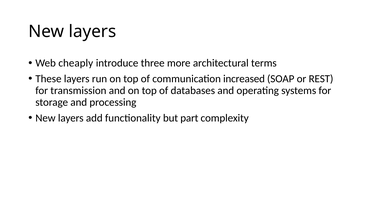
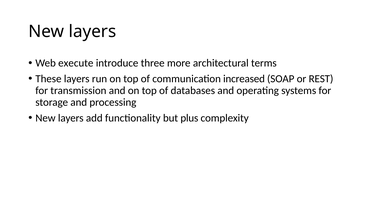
cheaply: cheaply -> execute
part: part -> plus
